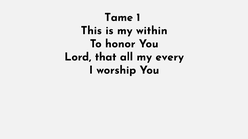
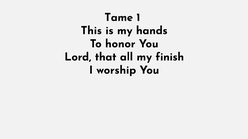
within: within -> hands
every: every -> finish
